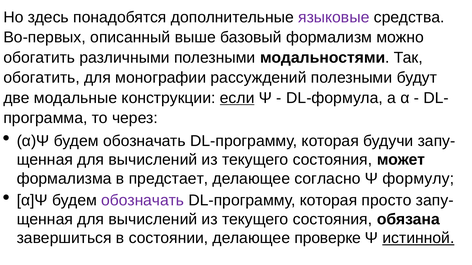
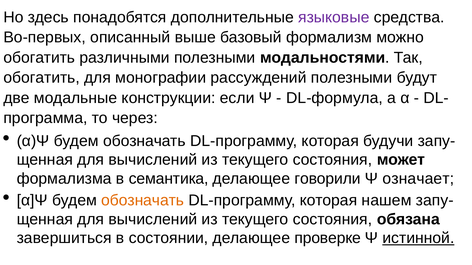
если underline: present -> none
предстает: предстает -> семантика
согласно: согласно -> говорили
формулу: формулу -> означает
обозначать at (143, 201) colour: purple -> orange
просто: просто -> нашем
